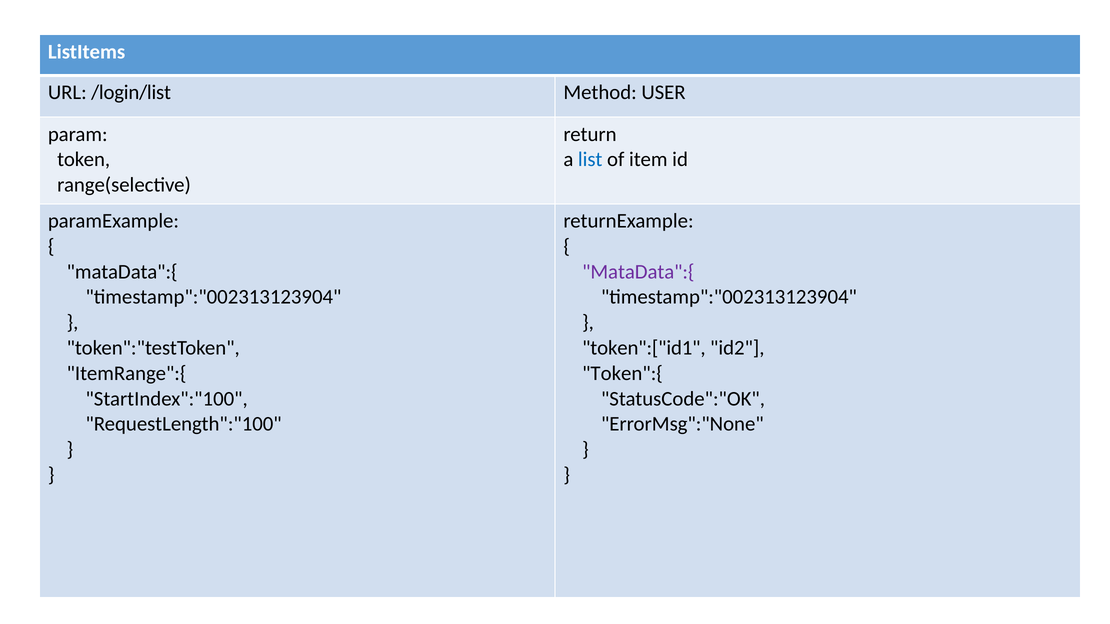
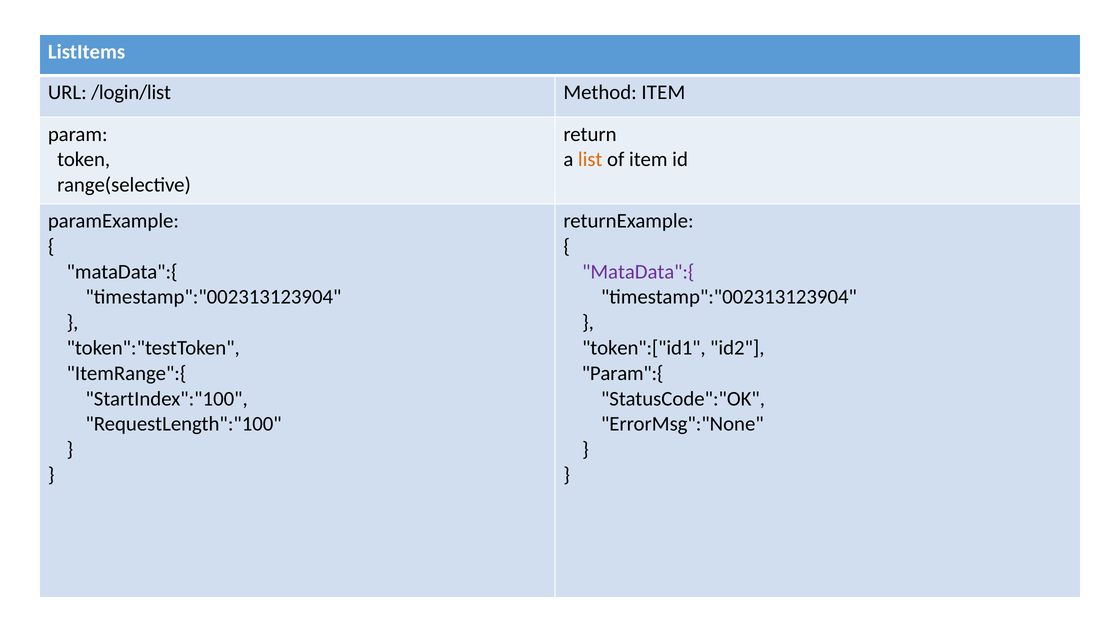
Method USER: USER -> ITEM
list colour: blue -> orange
Token":{: Token":{ -> Param":{
